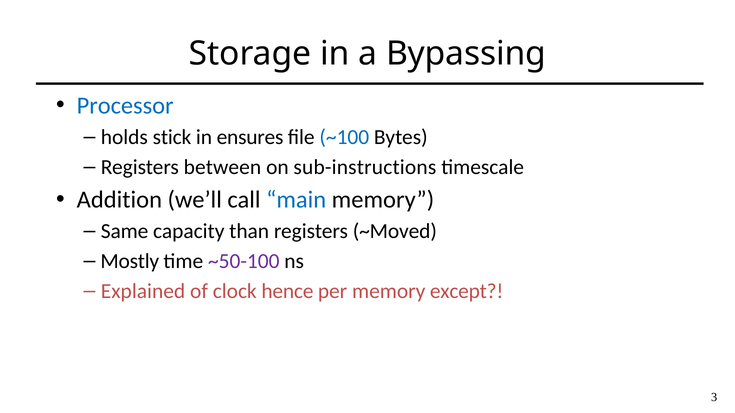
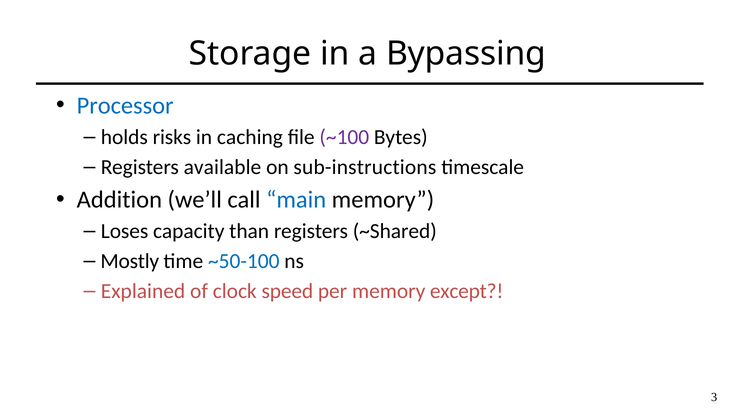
stick: stick -> risks
ensures: ensures -> caching
~100 colour: blue -> purple
between: between -> available
Same: Same -> Loses
~Moved: ~Moved -> ~Shared
~50-100 colour: purple -> blue
hence: hence -> speed
